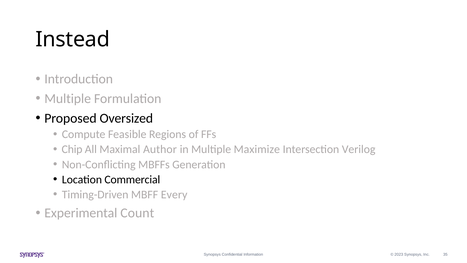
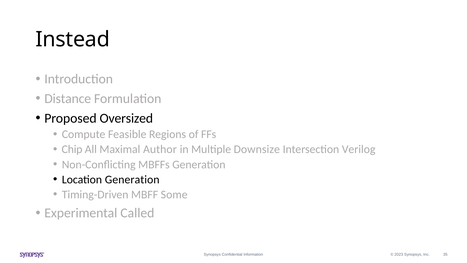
Multiple at (68, 99): Multiple -> Distance
Maximize: Maximize -> Downsize
Location Commercial: Commercial -> Generation
Every: Every -> Some
Count: Count -> Called
